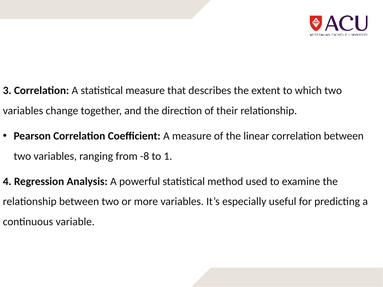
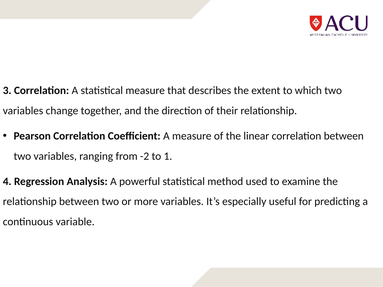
-8: -8 -> -2
